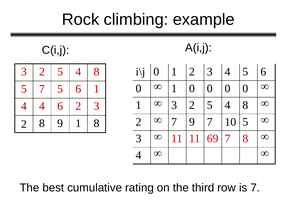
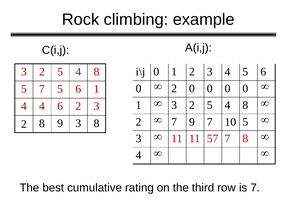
1 at (174, 89): 1 -> 2
9 1: 1 -> 3
69: 69 -> 57
